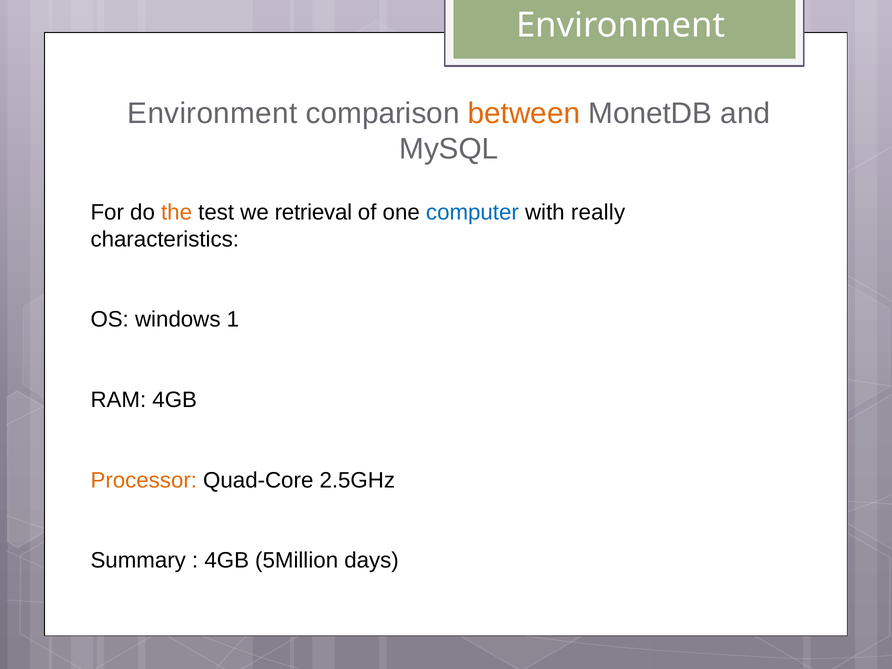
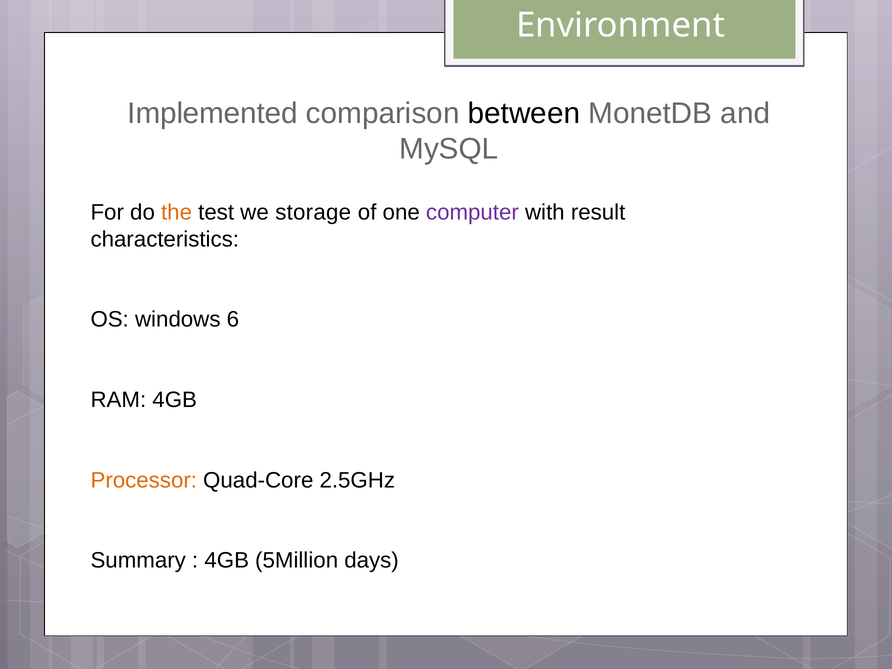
Environment at (212, 113): Environment -> Implemented
between colour: orange -> black
retrieval: retrieval -> storage
computer colour: blue -> purple
really: really -> result
1: 1 -> 6
